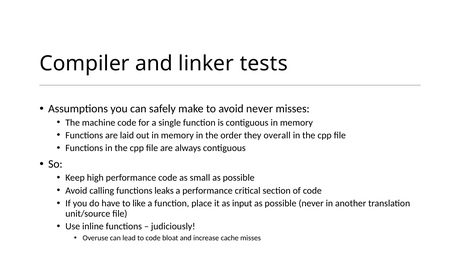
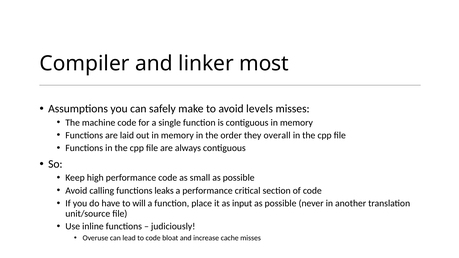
tests: tests -> most
avoid never: never -> levels
like: like -> will
